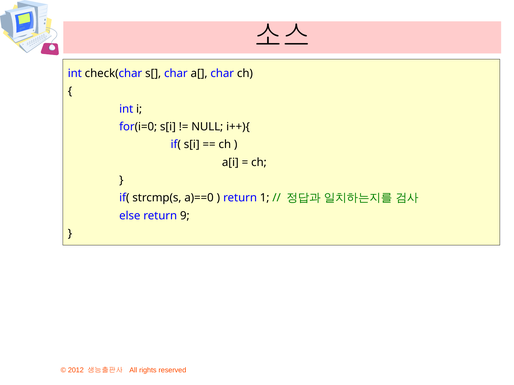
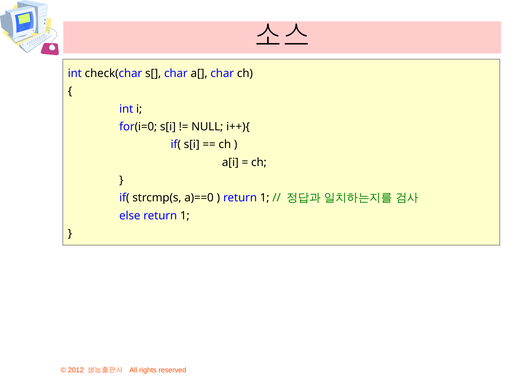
else return 9: 9 -> 1
